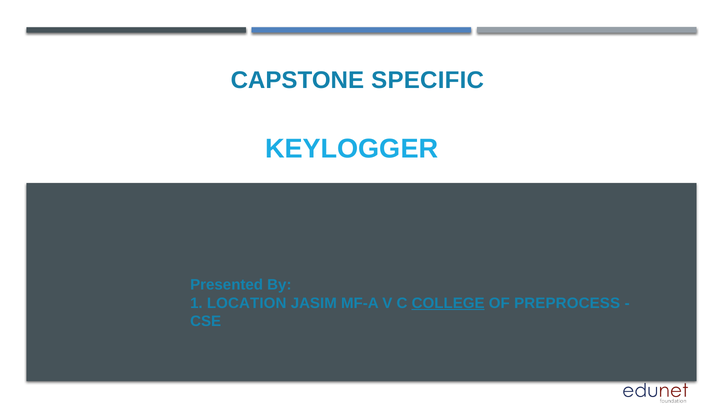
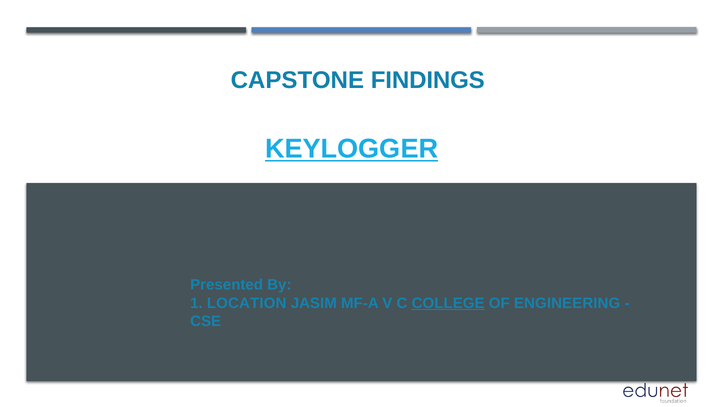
SPECIFIC: SPECIFIC -> FINDINGS
KEYLOGGER underline: none -> present
PREPROCESS: PREPROCESS -> ENGINEERING
